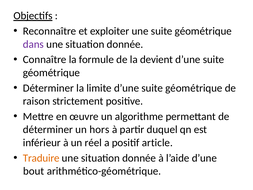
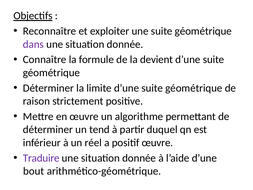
hors: hors -> tend
positif article: article -> œuvre
Traduire colour: orange -> purple
